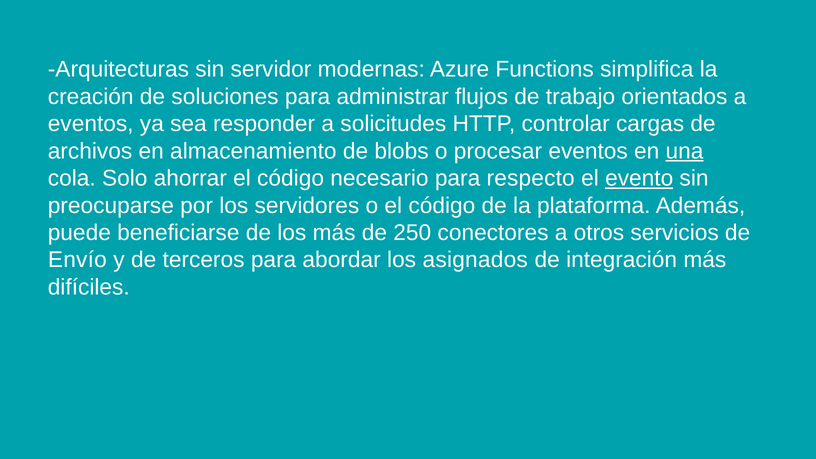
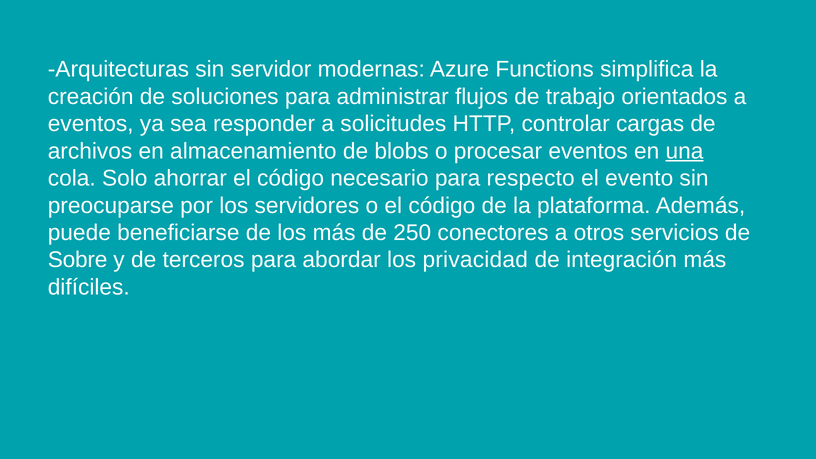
evento underline: present -> none
Envío: Envío -> Sobre
asignados: asignados -> privacidad
